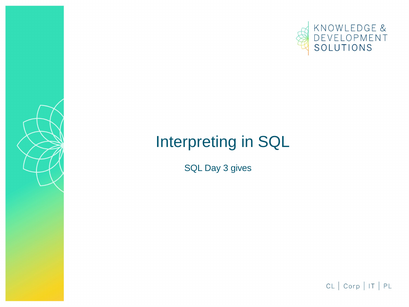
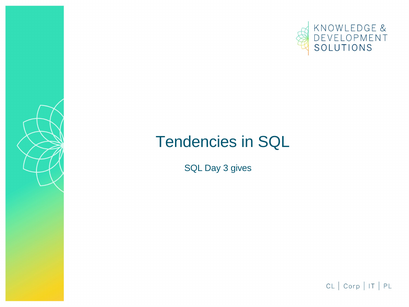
Interpreting: Interpreting -> Tendencies
